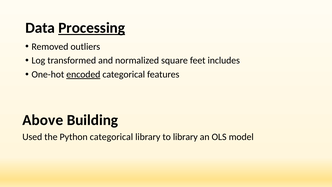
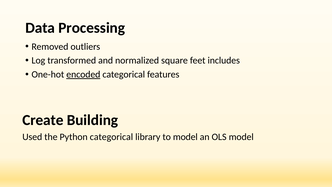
Processing underline: present -> none
Above: Above -> Create
to library: library -> model
